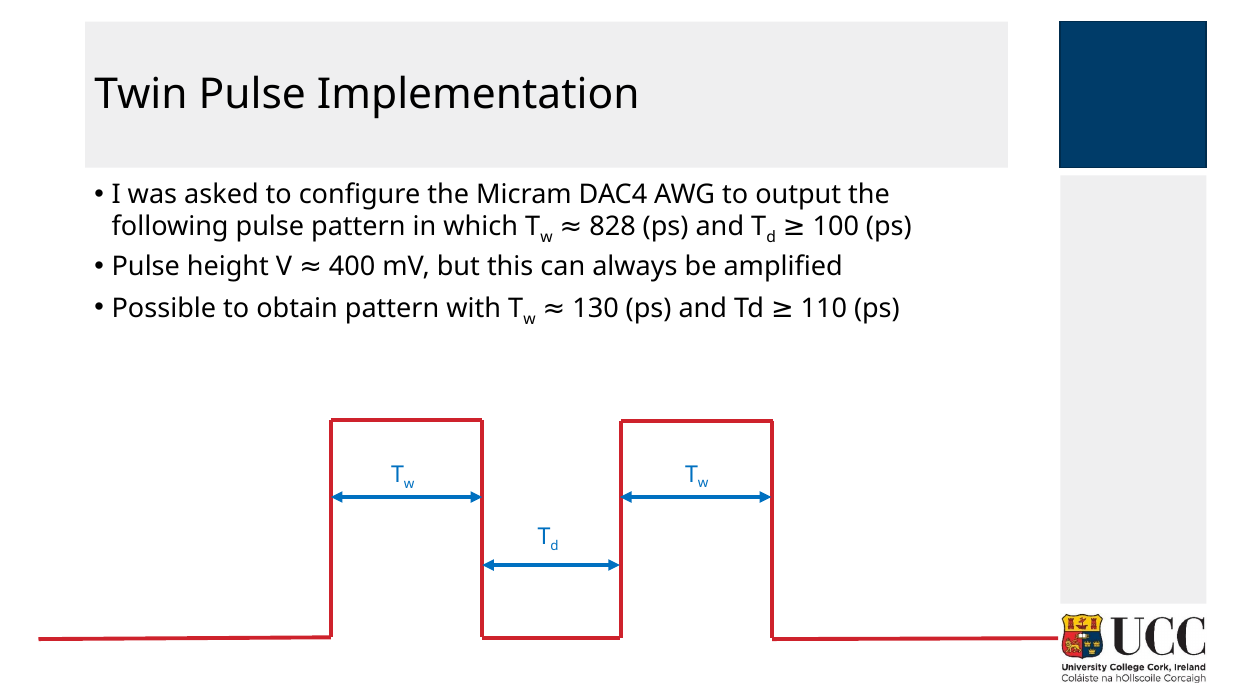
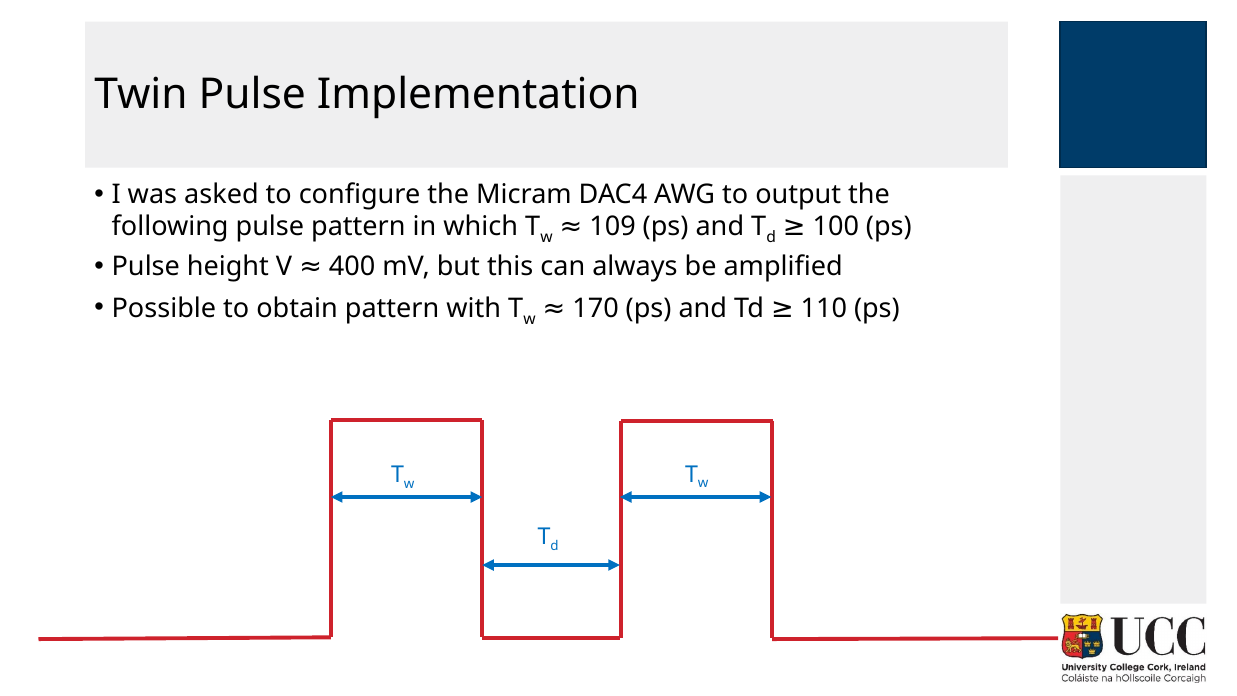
828: 828 -> 109
130: 130 -> 170
